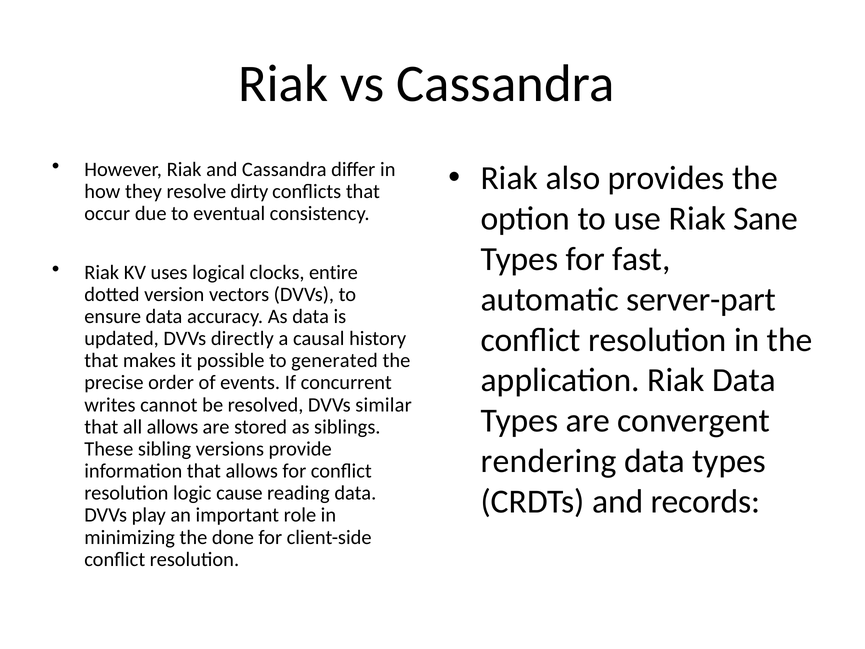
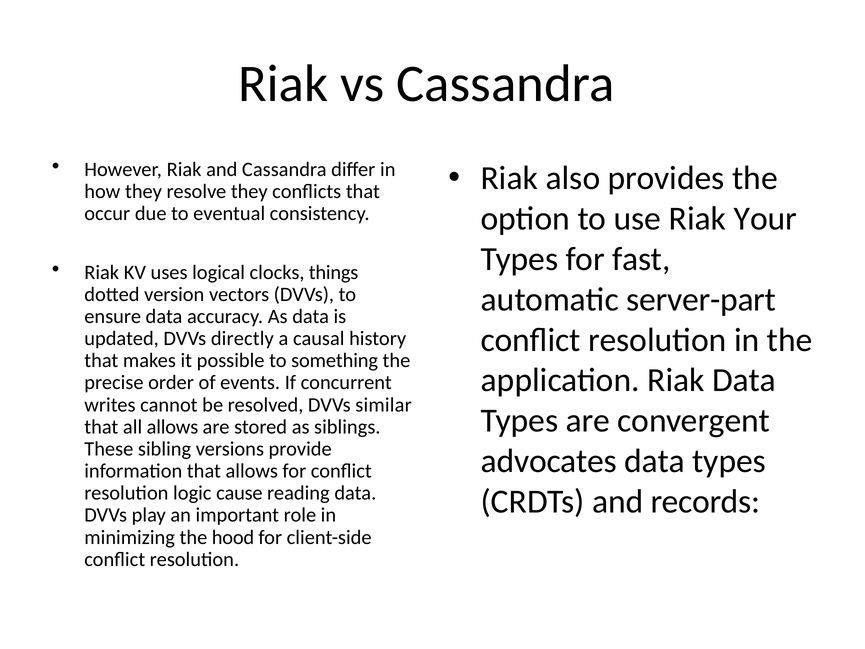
resolve dirty: dirty -> they
Sane: Sane -> Your
entire: entire -> things
generated: generated -> something
rendering: rendering -> advocates
done: done -> hood
